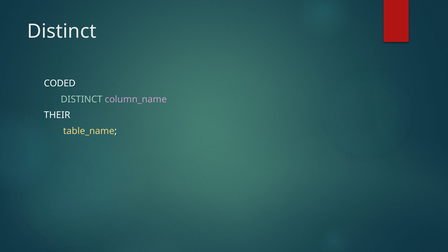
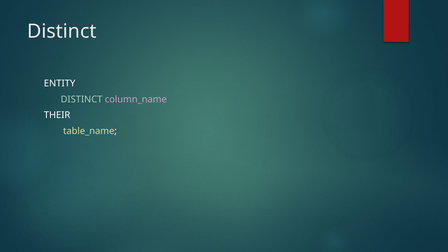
CODED: CODED -> ENTITY
